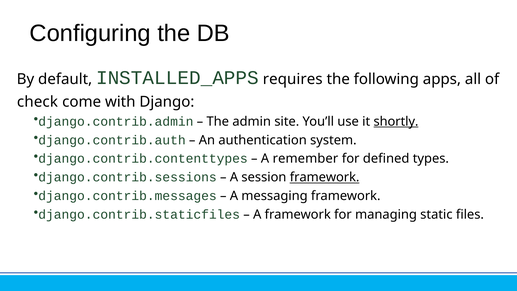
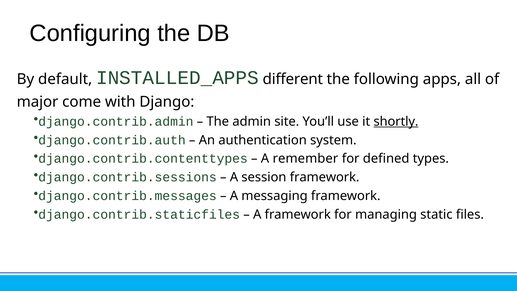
requires: requires -> different
check: check -> major
framework at (325, 177) underline: present -> none
